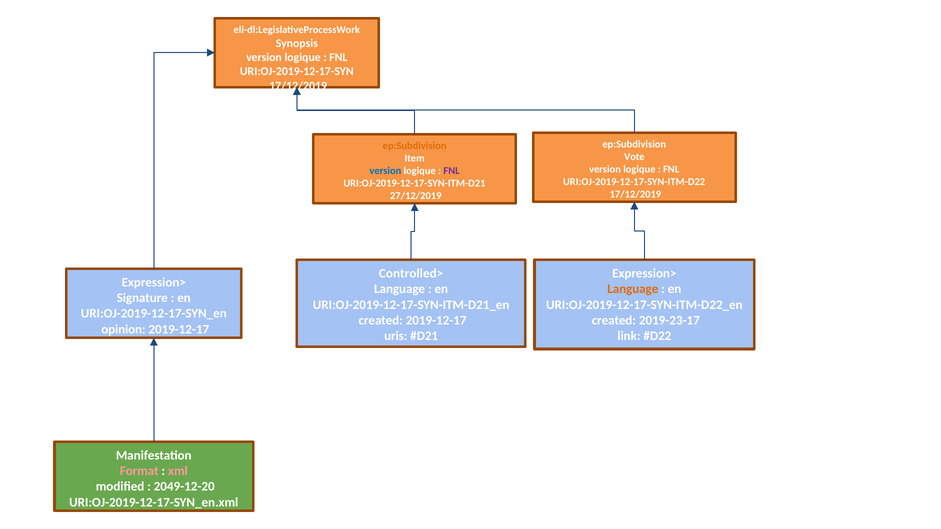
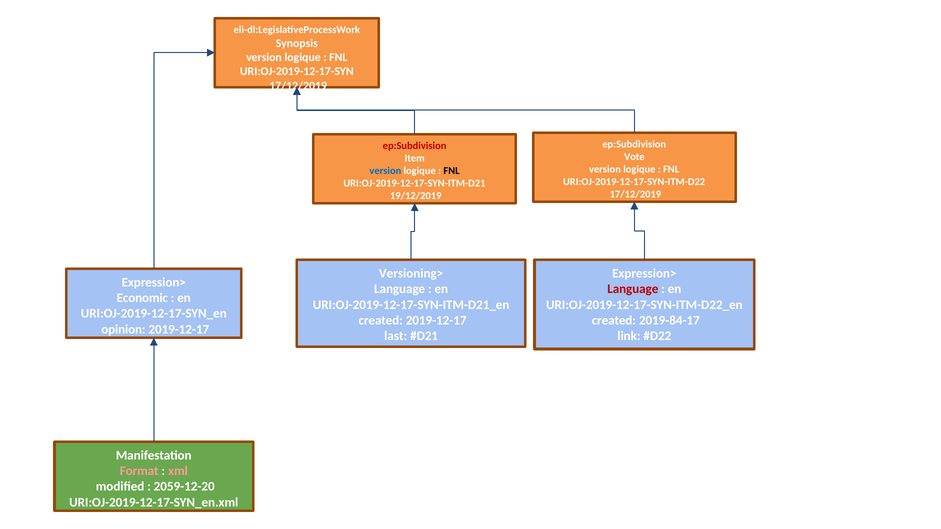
ep:Subdivision at (415, 146) colour: orange -> red
FNL at (452, 171) colour: purple -> black
27/12/2019: 27/12/2019 -> 19/12/2019
Controlled>: Controlled> -> Versioning>
Language at (633, 289) colour: orange -> red
Signature: Signature -> Economic
2019-23-17: 2019-23-17 -> 2019-84-17
uris: uris -> last
2049-12-20: 2049-12-20 -> 2059-12-20
